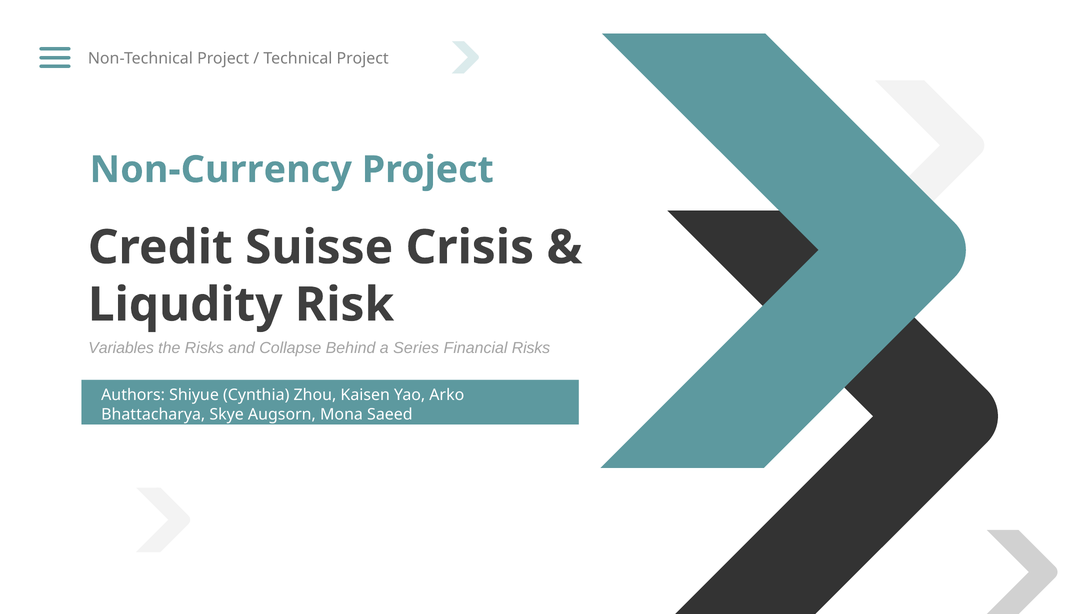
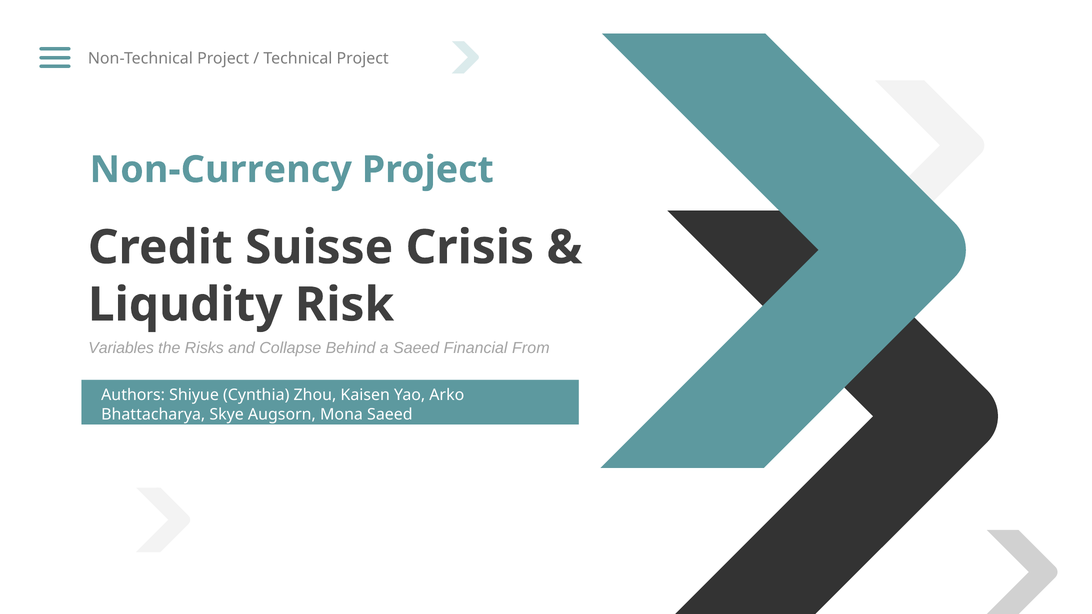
a Series: Series -> Saeed
Financial Risks: Risks -> From
